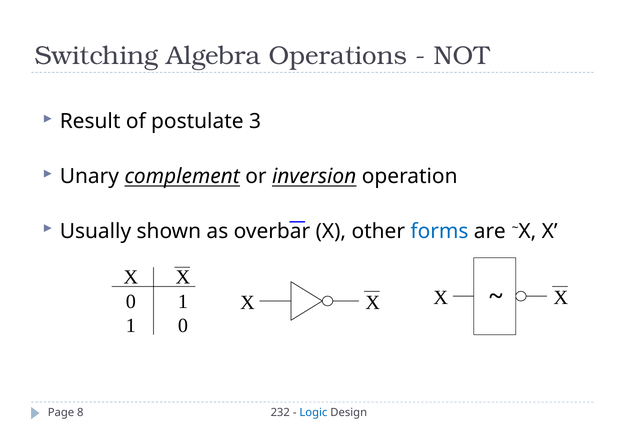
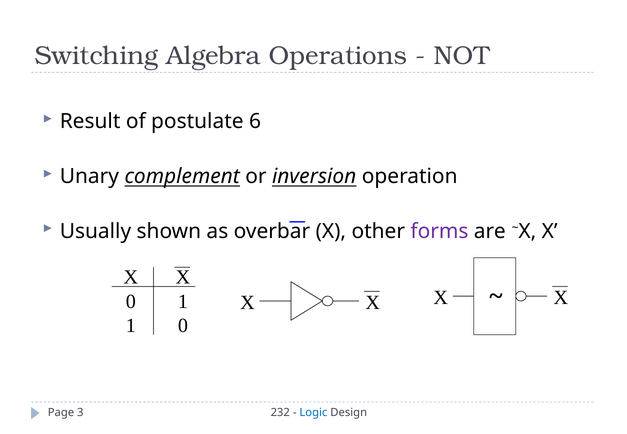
3: 3 -> 6
forms colour: blue -> purple
8: 8 -> 3
